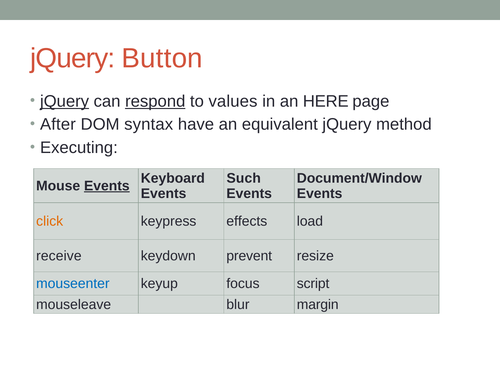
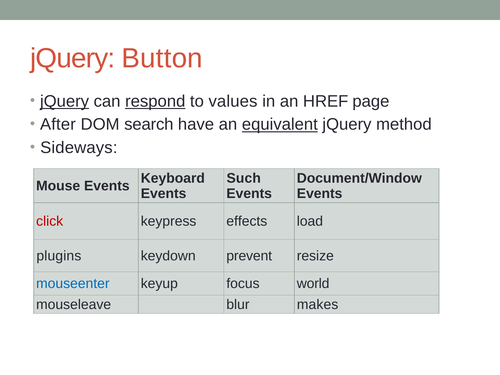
HERE: HERE -> HREF
syntax: syntax -> search
equivalent underline: none -> present
Executing: Executing -> Sideways
Events at (107, 186) underline: present -> none
click colour: orange -> red
receive: receive -> plugins
script: script -> world
margin: margin -> makes
